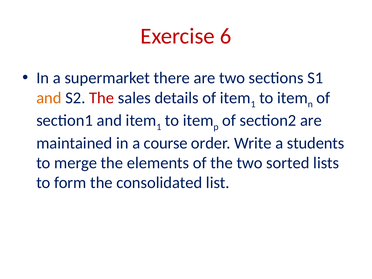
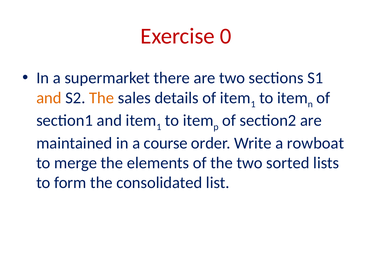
6: 6 -> 0
The at (102, 98) colour: red -> orange
students: students -> rowboat
